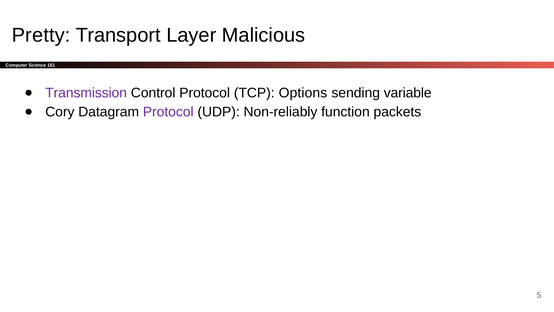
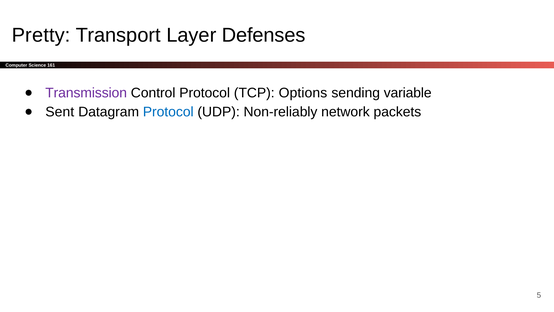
Malicious: Malicious -> Defenses
Cory: Cory -> Sent
Protocol at (168, 112) colour: purple -> blue
function: function -> network
